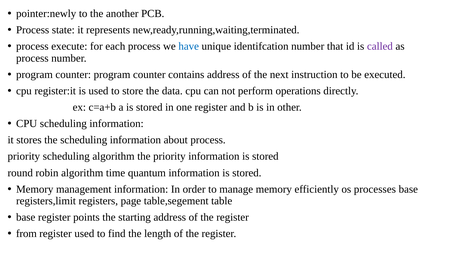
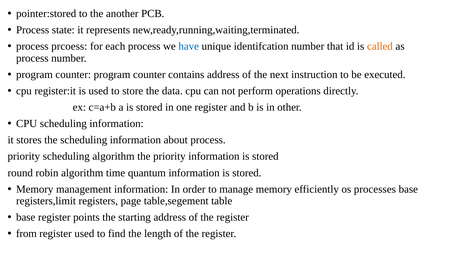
pointer:newly: pointer:newly -> pointer:stored
execute: execute -> prcoess
called colour: purple -> orange
